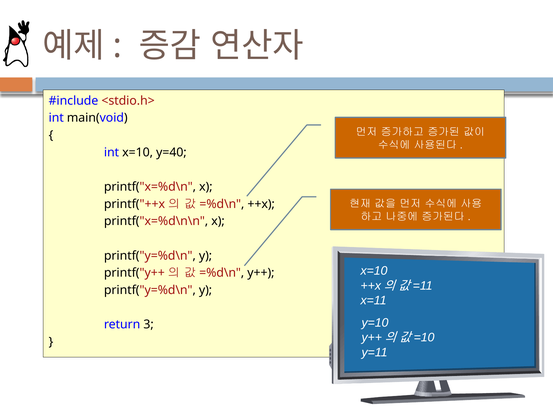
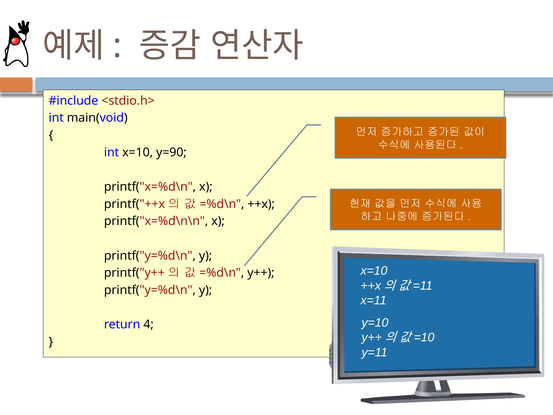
y=40: y=40 -> y=90
3: 3 -> 4
